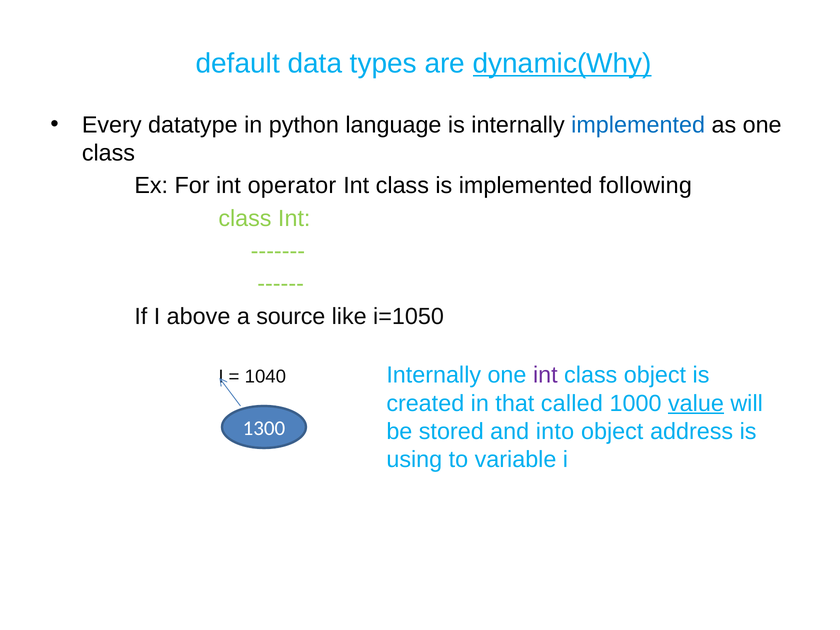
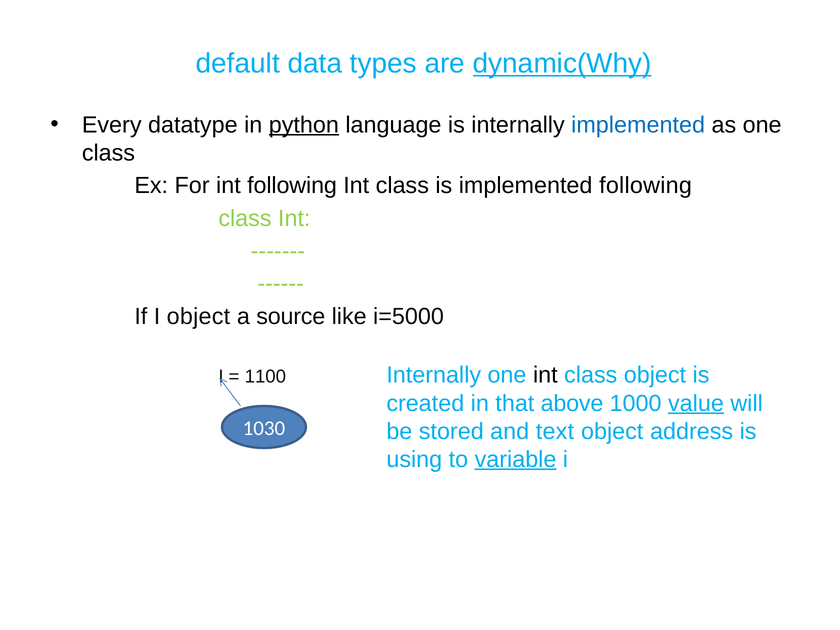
python underline: none -> present
int operator: operator -> following
I above: above -> object
i=1050: i=1050 -> i=5000
1040: 1040 -> 1100
int at (545, 375) colour: purple -> black
called: called -> above
1300: 1300 -> 1030
into: into -> text
variable underline: none -> present
